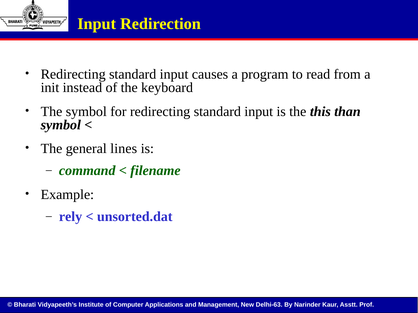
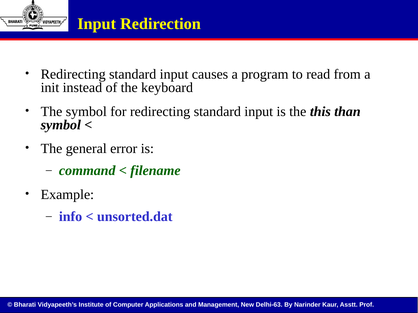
lines: lines -> error
rely: rely -> info
